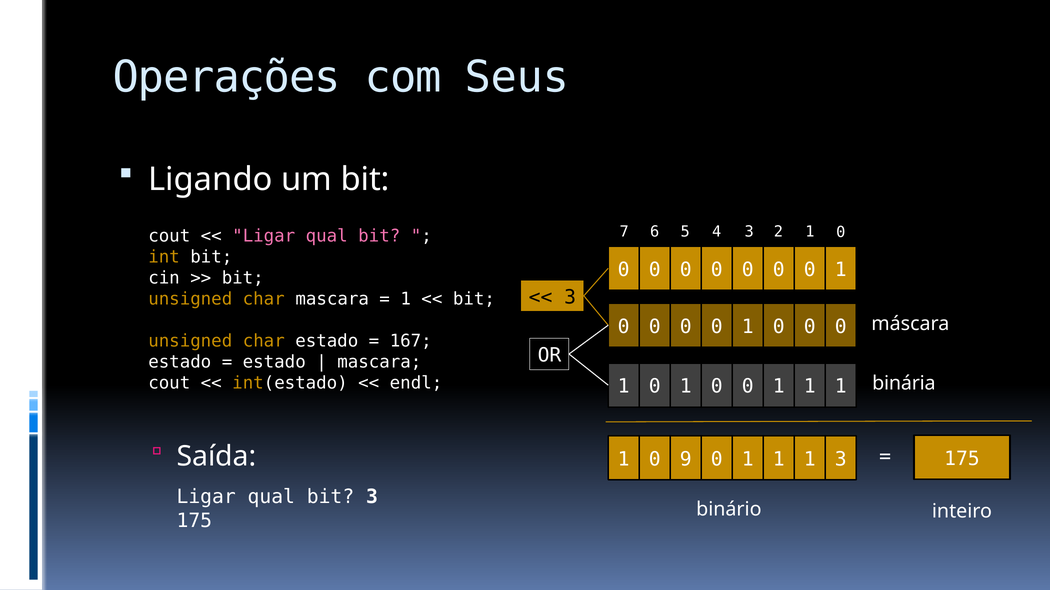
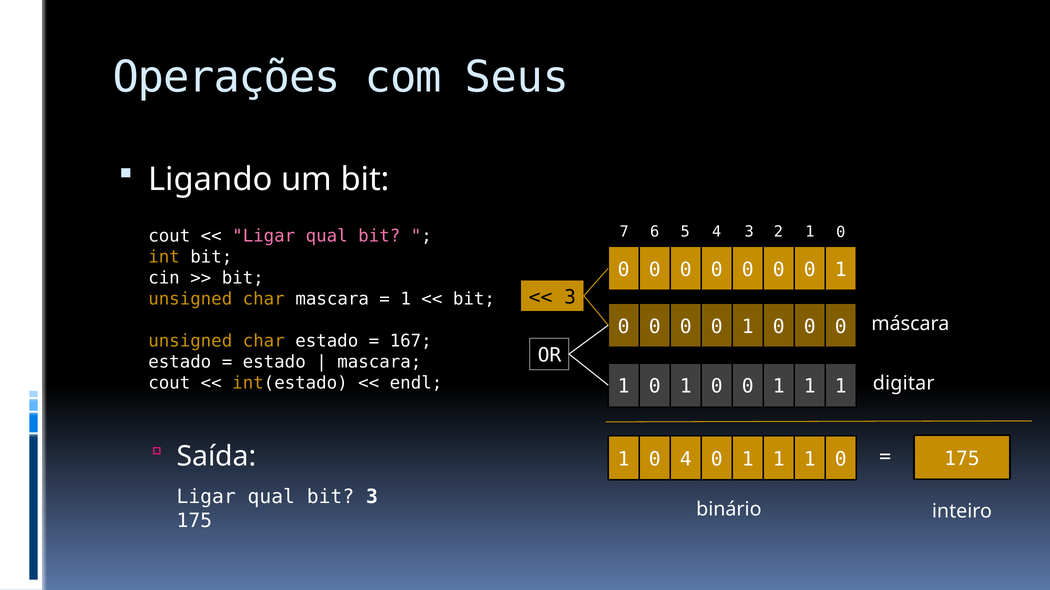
binária: binária -> digitar
0 9: 9 -> 4
3 at (841, 460): 3 -> 0
